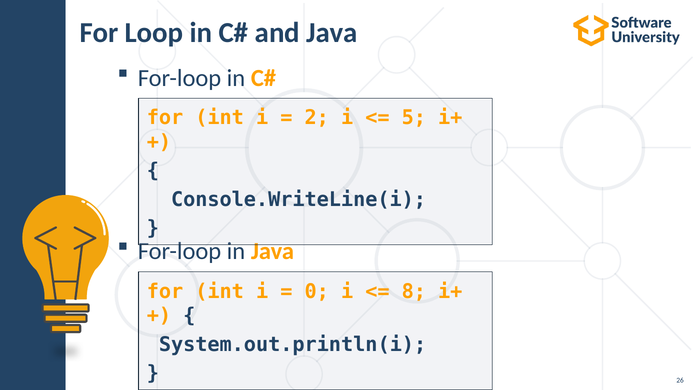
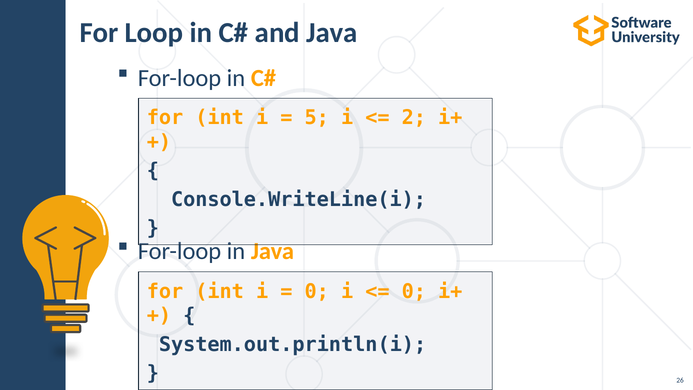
2: 2 -> 5
5: 5 -> 2
8 at (414, 291): 8 -> 0
